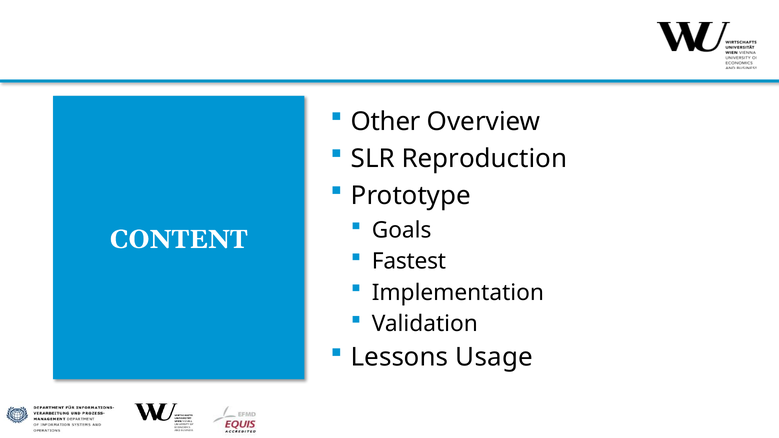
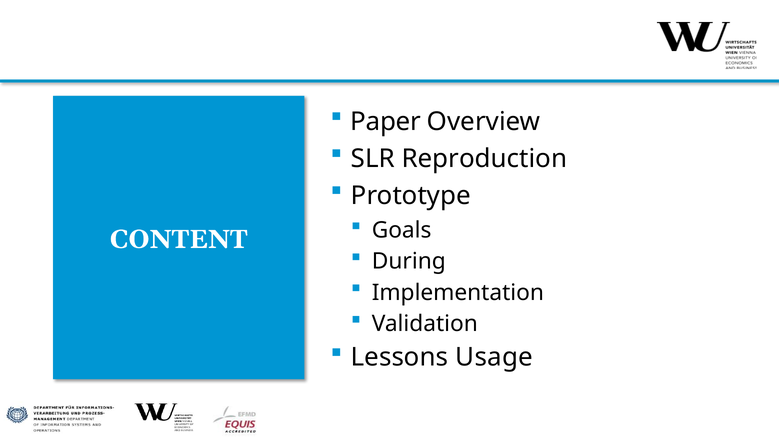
Other: Other -> Paper
Fastest: Fastest -> During
